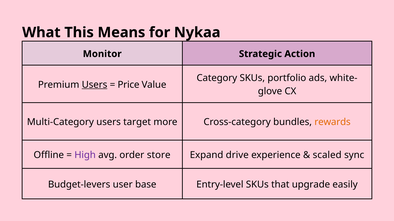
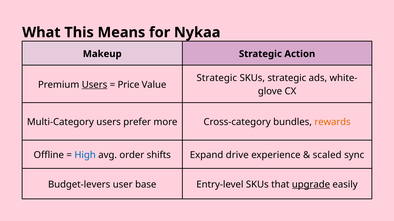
Monitor: Monitor -> Makeup
Category at (217, 78): Category -> Strategic
SKUs portfolio: portfolio -> strategic
target: target -> prefer
High colour: purple -> blue
store: store -> shifts
upgrade underline: none -> present
